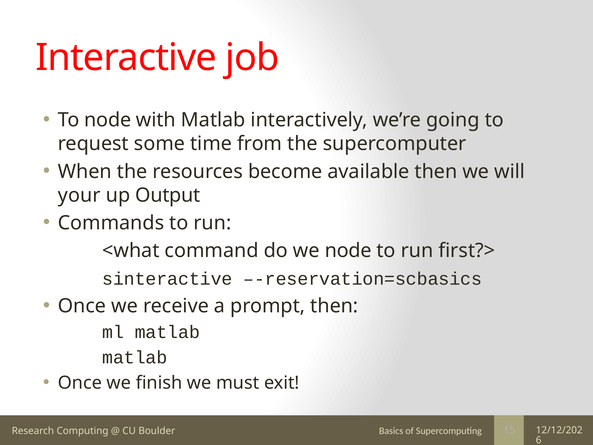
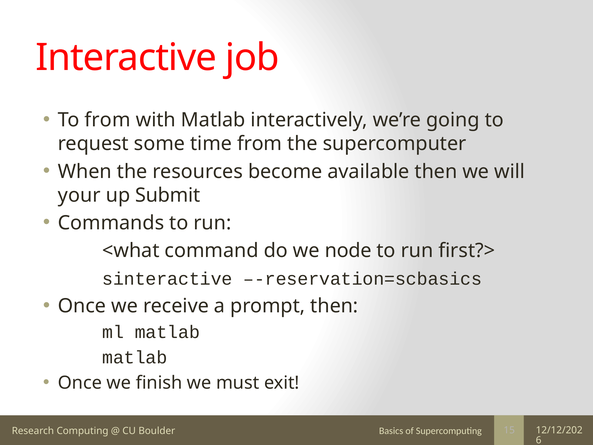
To node: node -> from
Output: Output -> Submit
